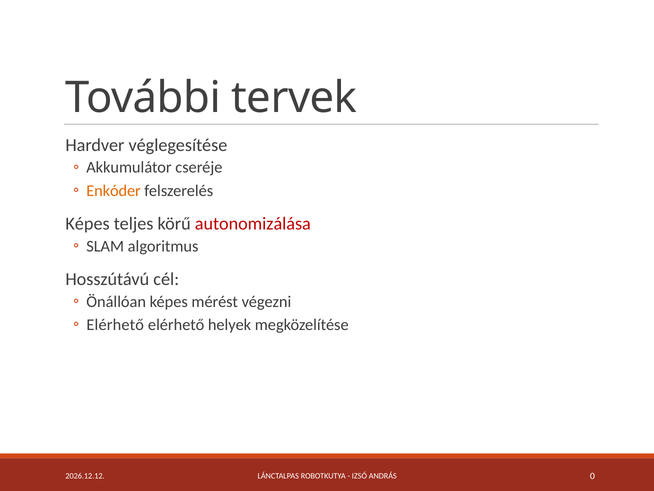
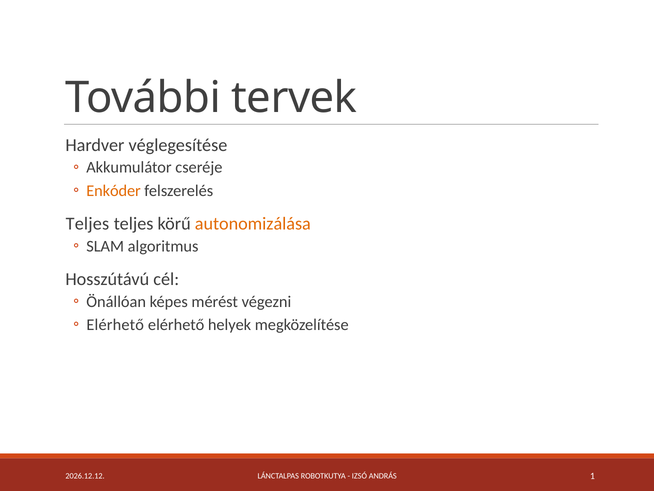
Képes at (88, 224): Képes -> Teljes
autonomizálása colour: red -> orange
0: 0 -> 1
